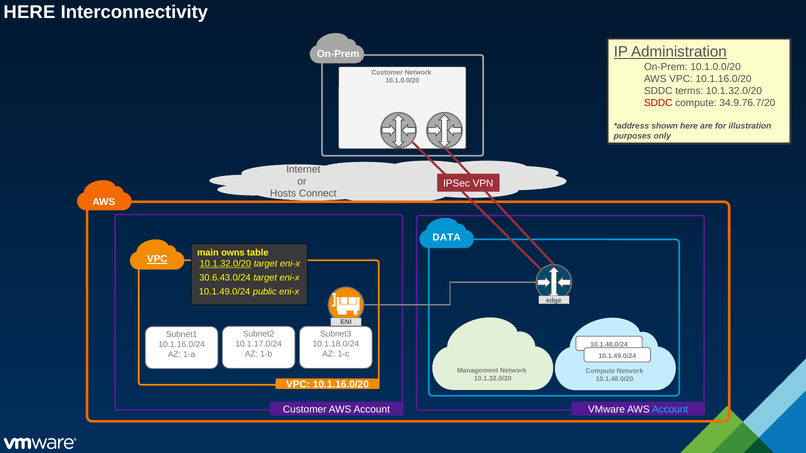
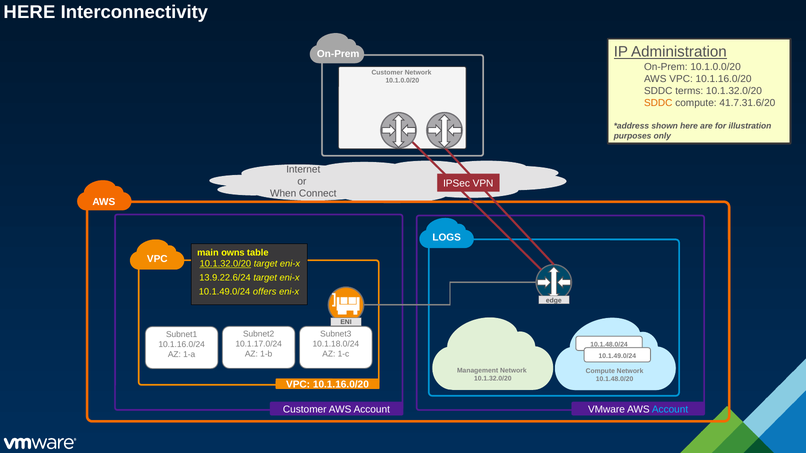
SDDC at (658, 103) colour: red -> orange
34.9.76.7/20: 34.9.76.7/20 -> 41.7.31.6/20
Hosts: Hosts -> When
DATA: DATA -> LOGS
VPC at (157, 259) underline: present -> none
30.6.43.0/24: 30.6.43.0/24 -> 13.9.22.6/24
public: public -> offers
